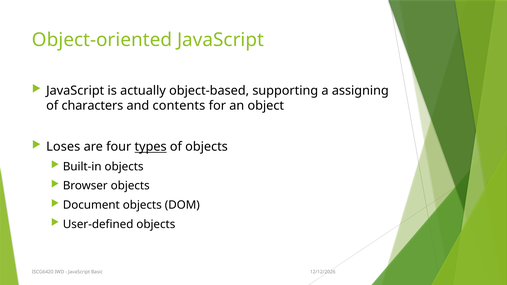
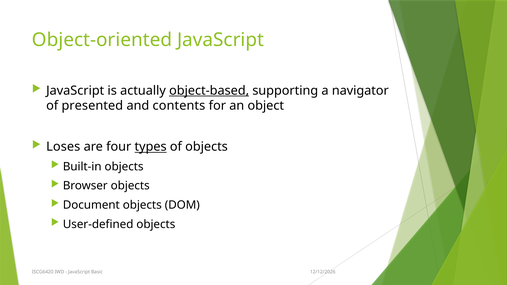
object-based underline: none -> present
assigning: assigning -> navigator
characters: characters -> presented
